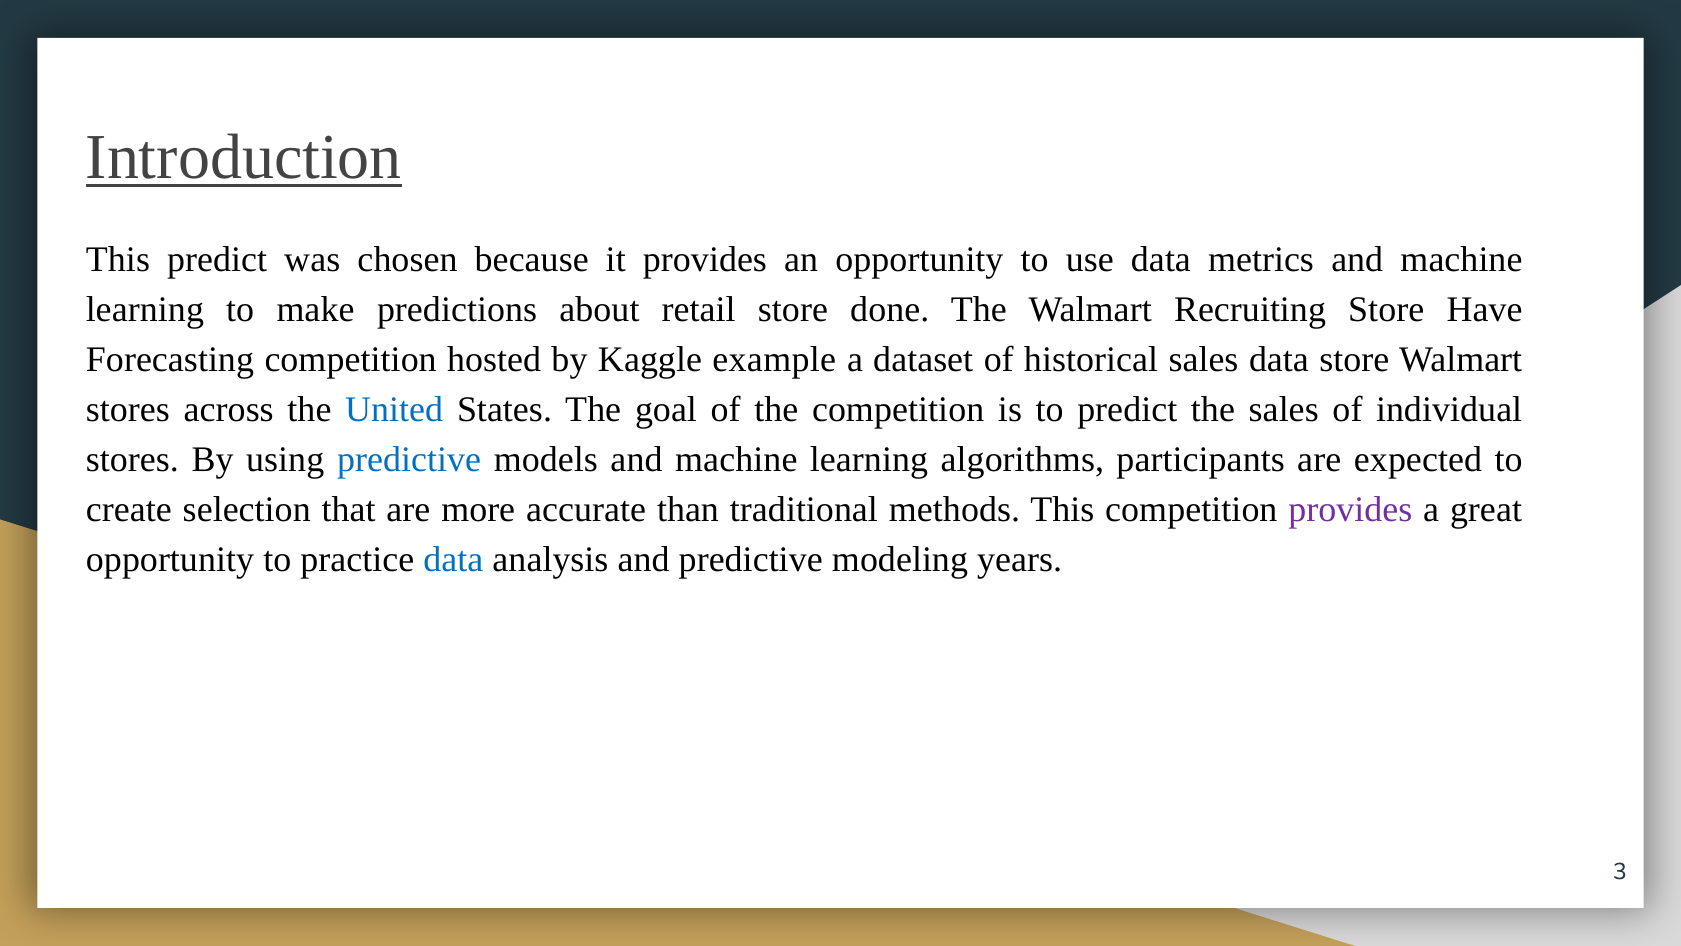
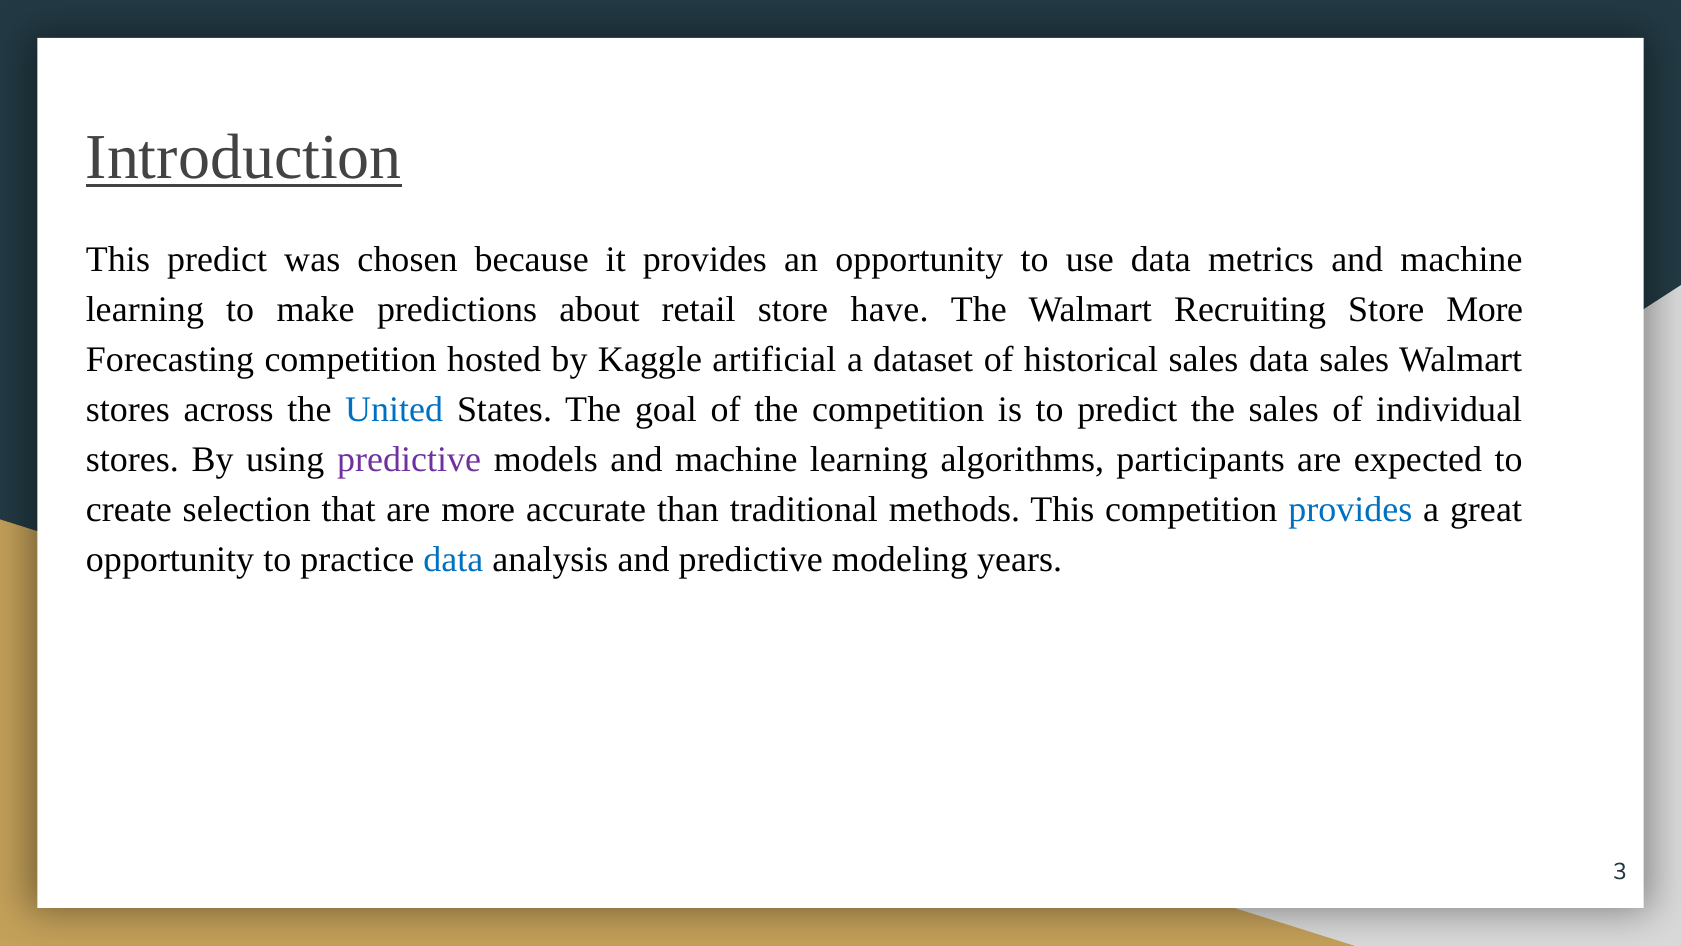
done: done -> have
Store Have: Have -> More
example: example -> artificial
data store: store -> sales
predictive at (409, 459) colour: blue -> purple
provides at (1350, 509) colour: purple -> blue
